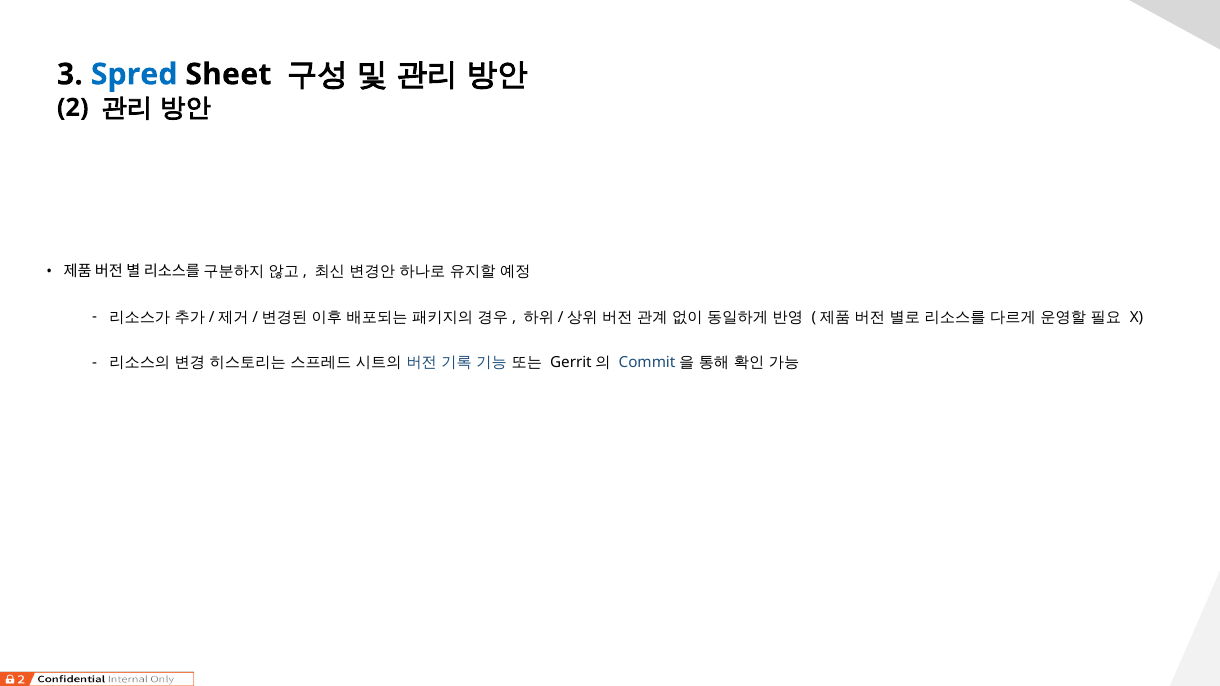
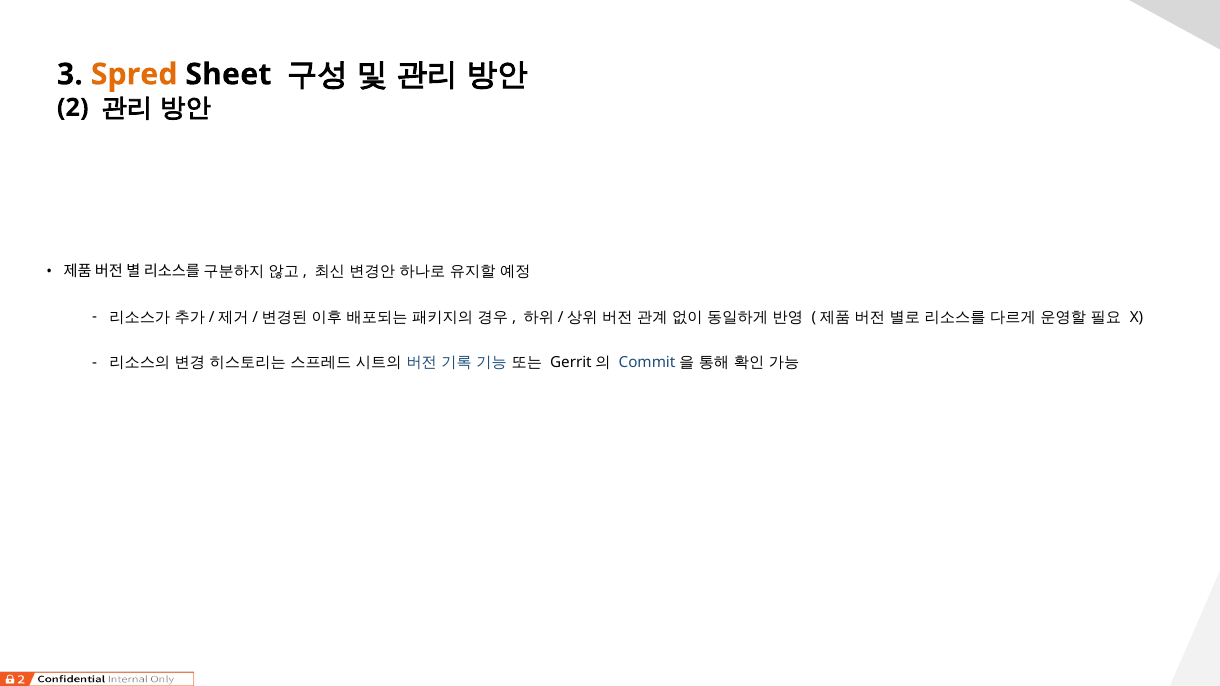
Spred colour: blue -> orange
